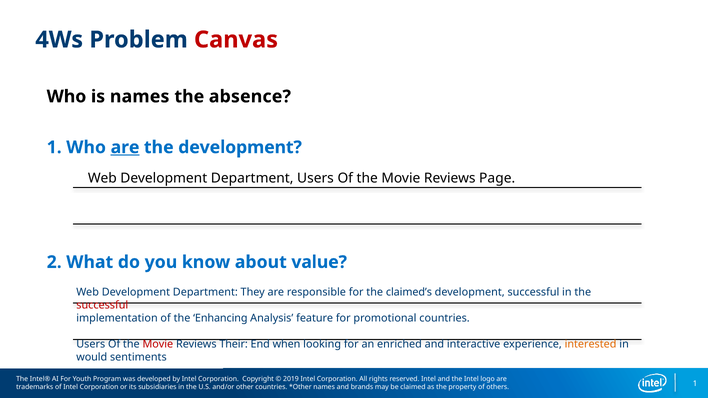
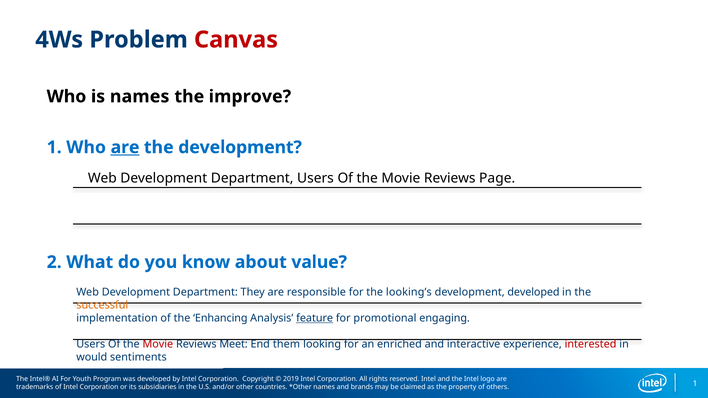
absence: absence -> improve
claimed’s: claimed’s -> looking’s
development successful: successful -> developed
successful at (102, 305) colour: red -> orange
feature underline: none -> present
promotional countries: countries -> engaging
Their: Their -> Meet
when: when -> them
interested colour: orange -> red
